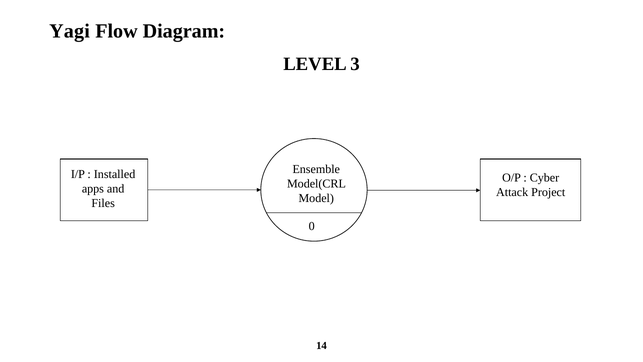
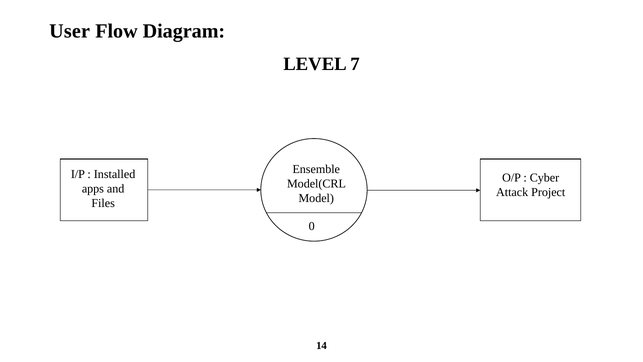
Yagi: Yagi -> User
3: 3 -> 7
